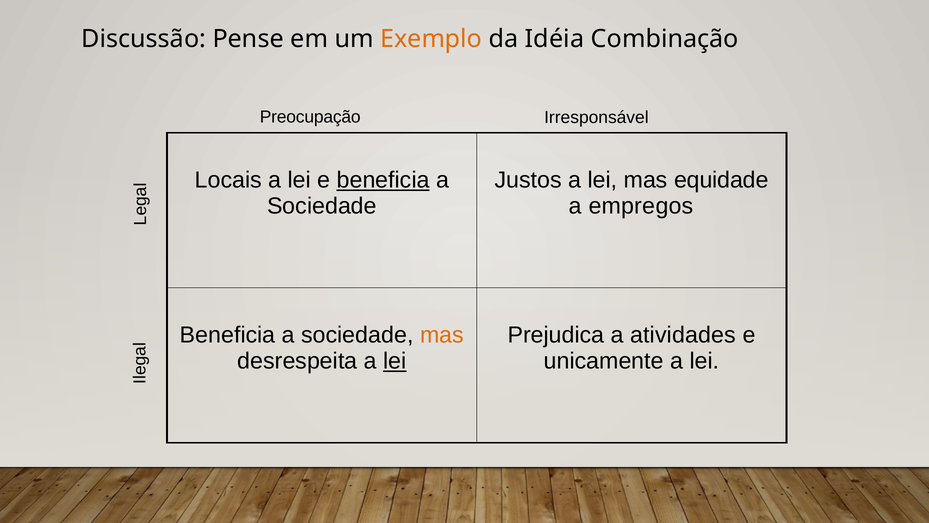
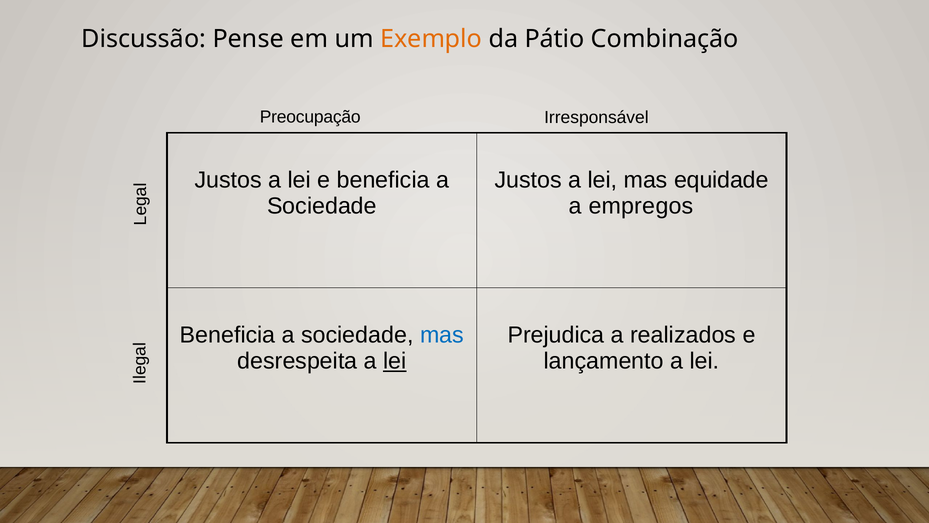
Idéia: Idéia -> Pátio
Locais at (228, 180): Locais -> Justos
beneficia at (383, 180) underline: present -> none
mas at (442, 335) colour: orange -> blue
atividades: atividades -> realizados
unicamente: unicamente -> lançamento
